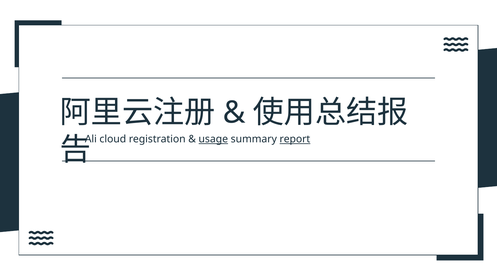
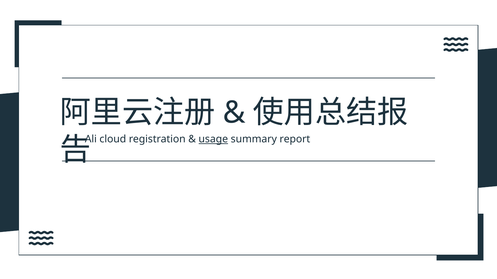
report underline: present -> none
